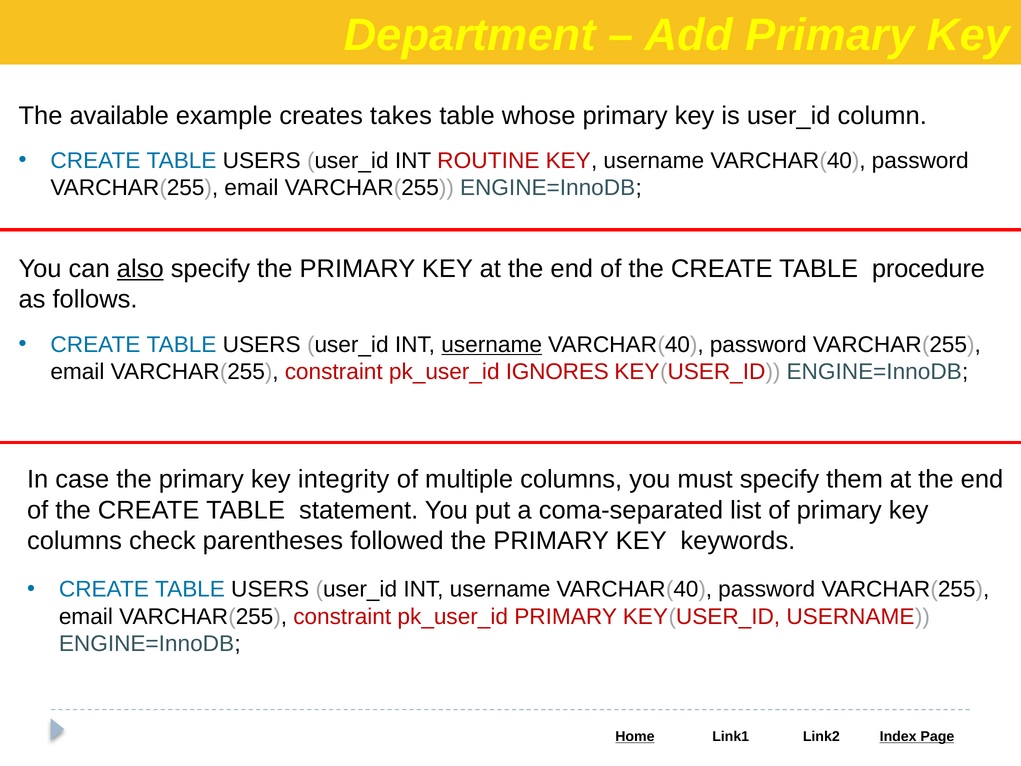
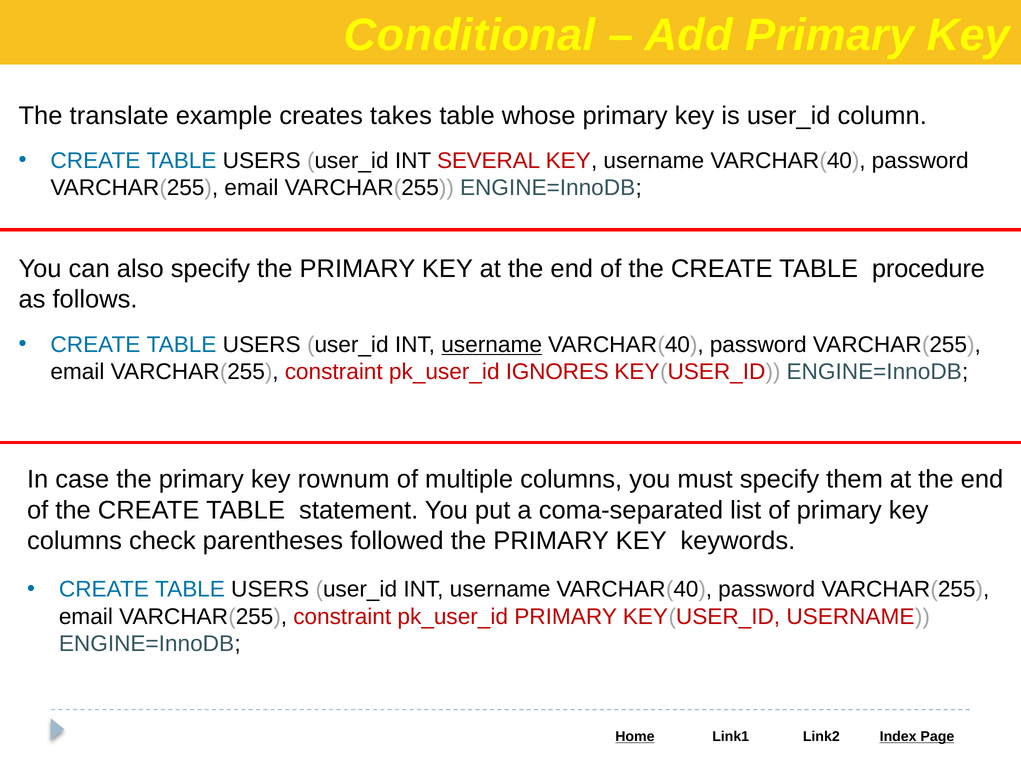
Department: Department -> Conditional
available: available -> translate
ROUTINE: ROUTINE -> SEVERAL
also underline: present -> none
integrity: integrity -> rownum
